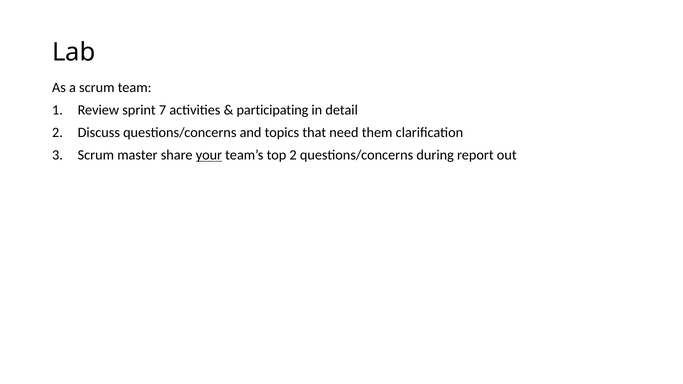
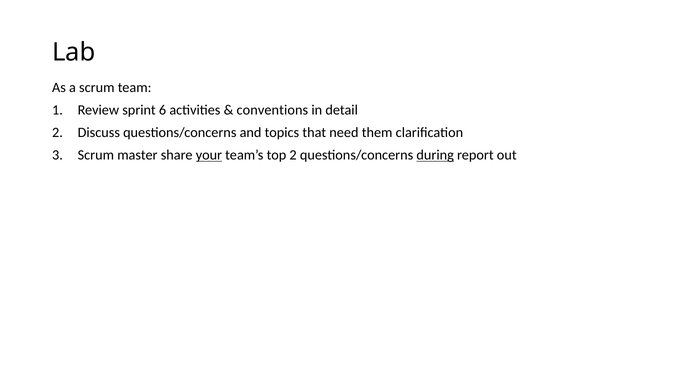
7: 7 -> 6
participating: participating -> conventions
during underline: none -> present
